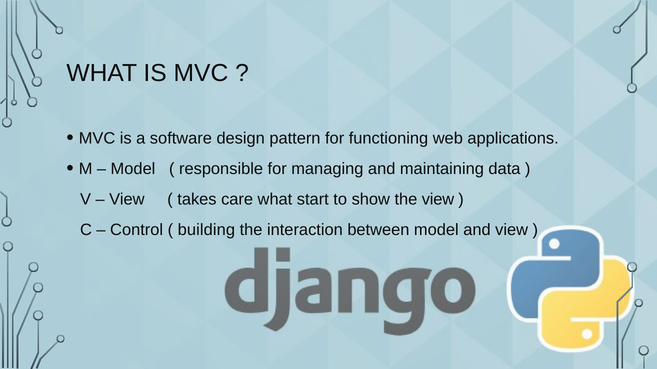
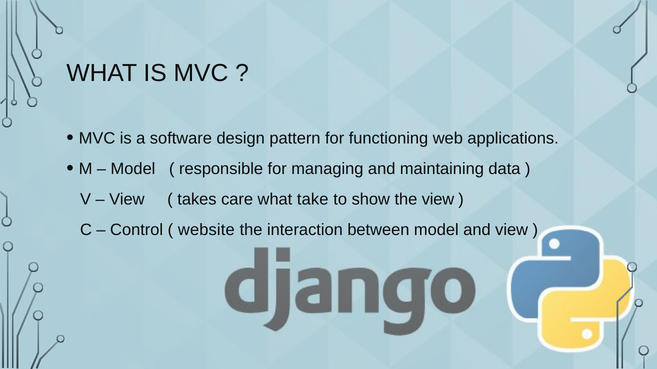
start: start -> take
building: building -> website
